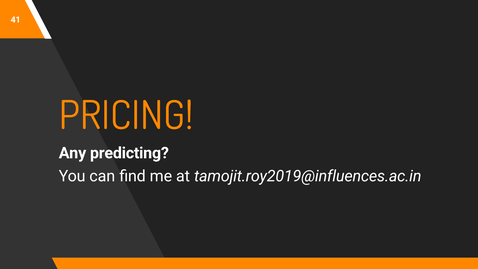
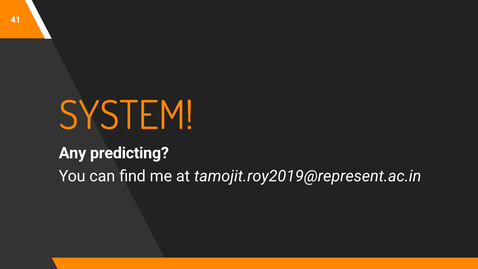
PRICING: PRICING -> SYSTEM
tamojit.roy2019@influences.ac.in: tamojit.roy2019@influences.ac.in -> tamojit.roy2019@represent.ac.in
